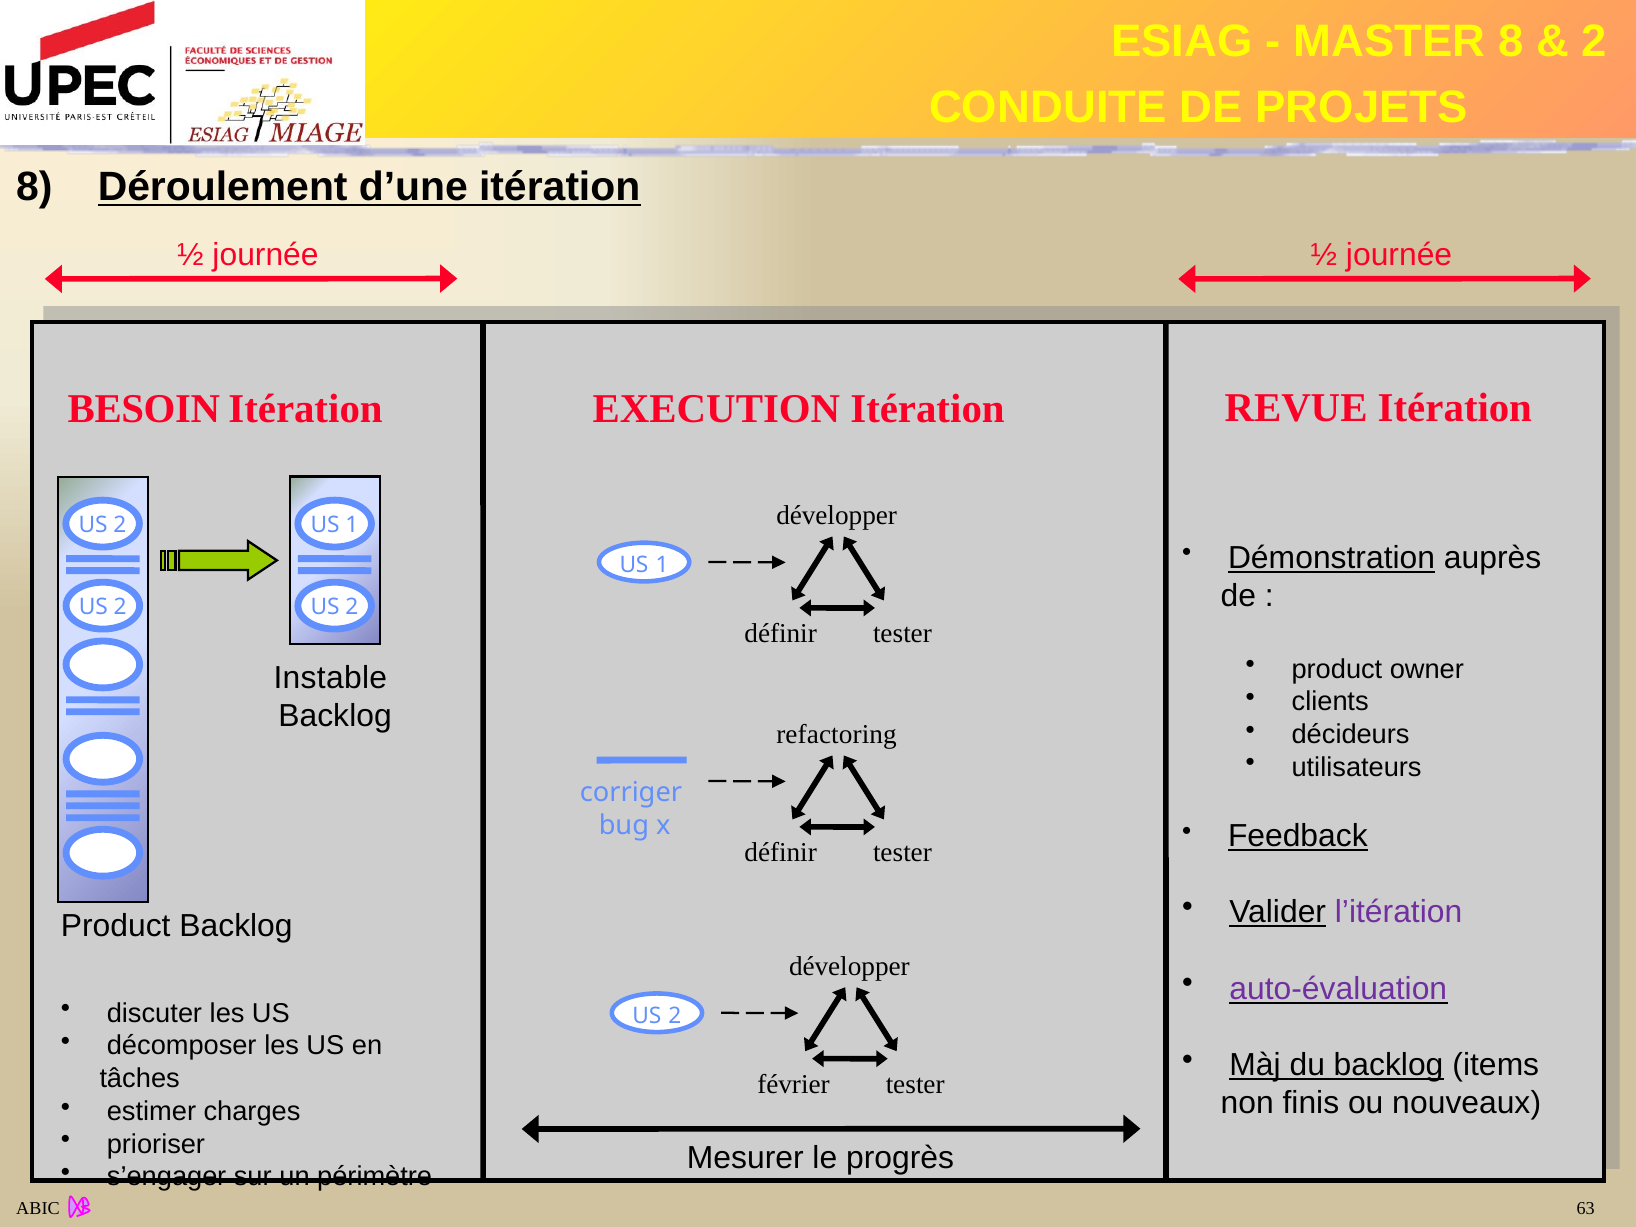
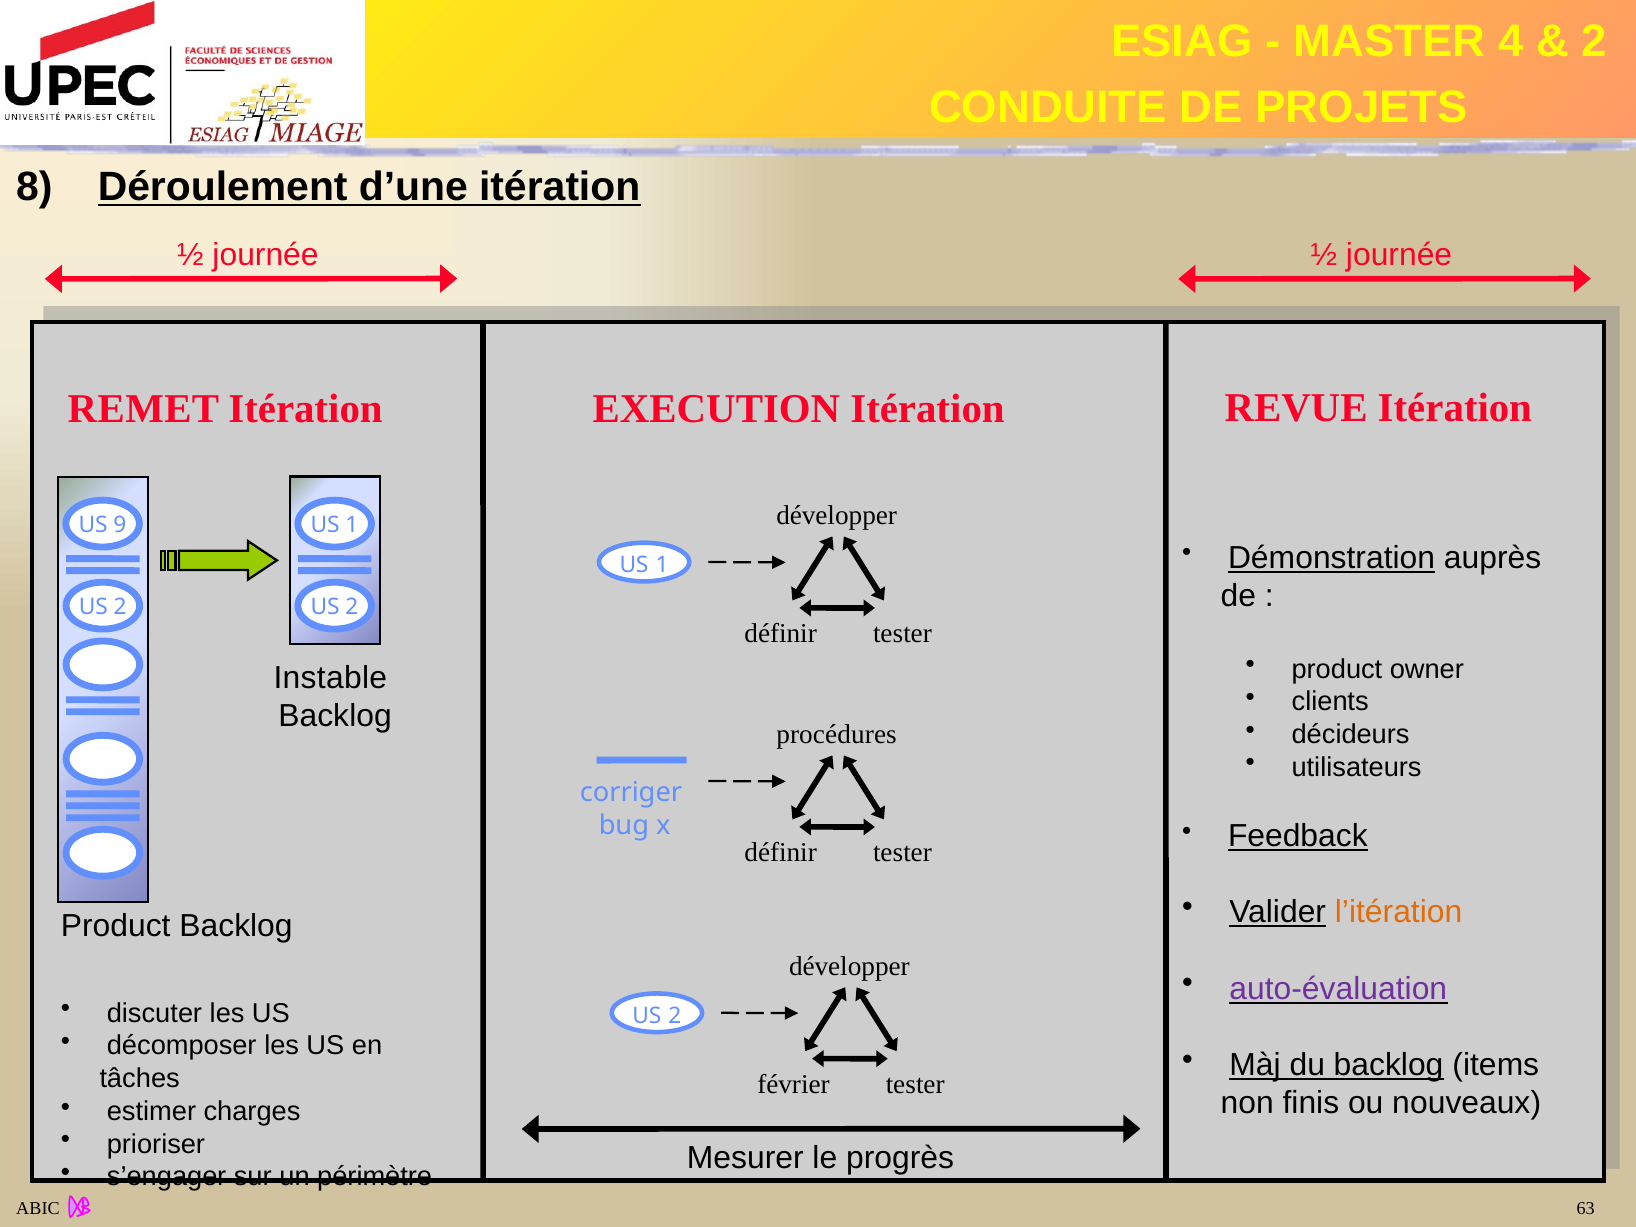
8 at (1511, 42): 8 -> 4
BESOIN: BESOIN -> REMET
2 at (120, 525): 2 -> 9
refactoring: refactoring -> procédures
l’itération colour: purple -> orange
